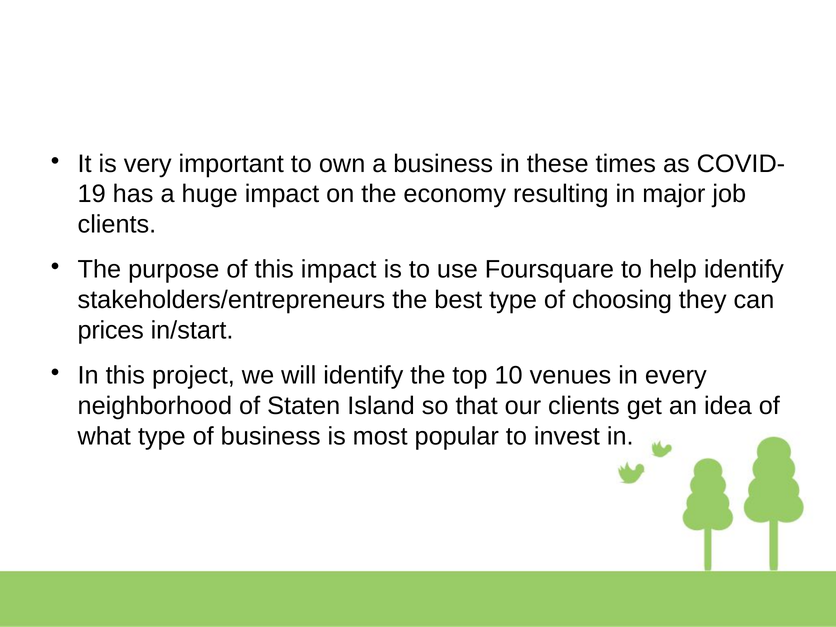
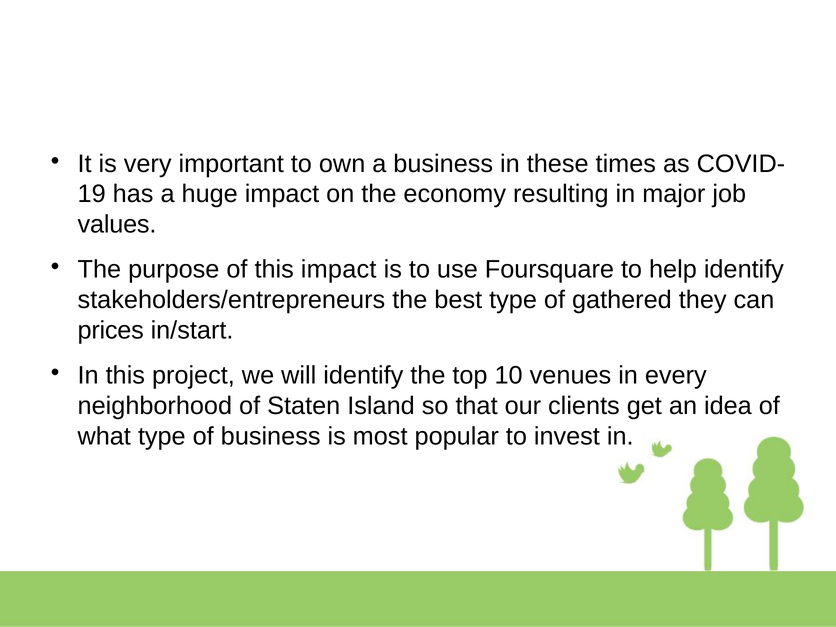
clients at (117, 224): clients -> values
choosing: choosing -> gathered
